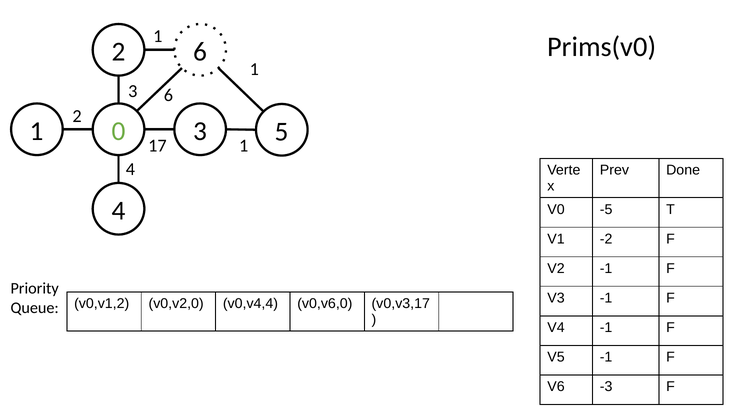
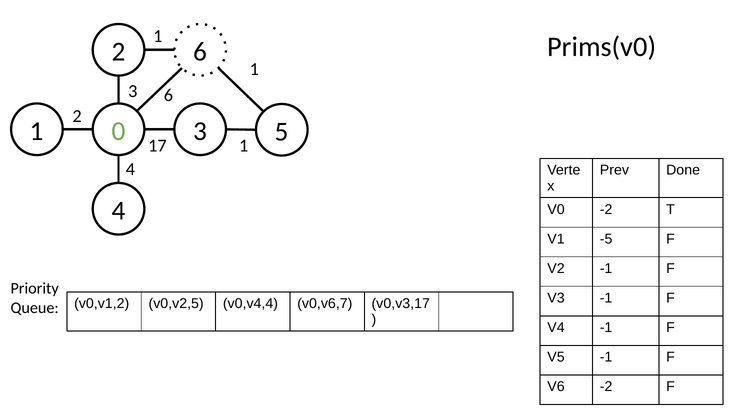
V0 -5: -5 -> -2
-2: -2 -> -5
v0,v2,0: v0,v2,0 -> v0,v2,5
v0,v6,0: v0,v6,0 -> v0,v6,7
V6 -3: -3 -> -2
